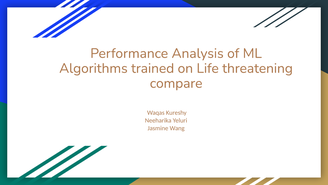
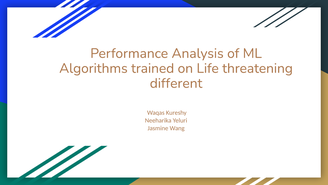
compare: compare -> different
